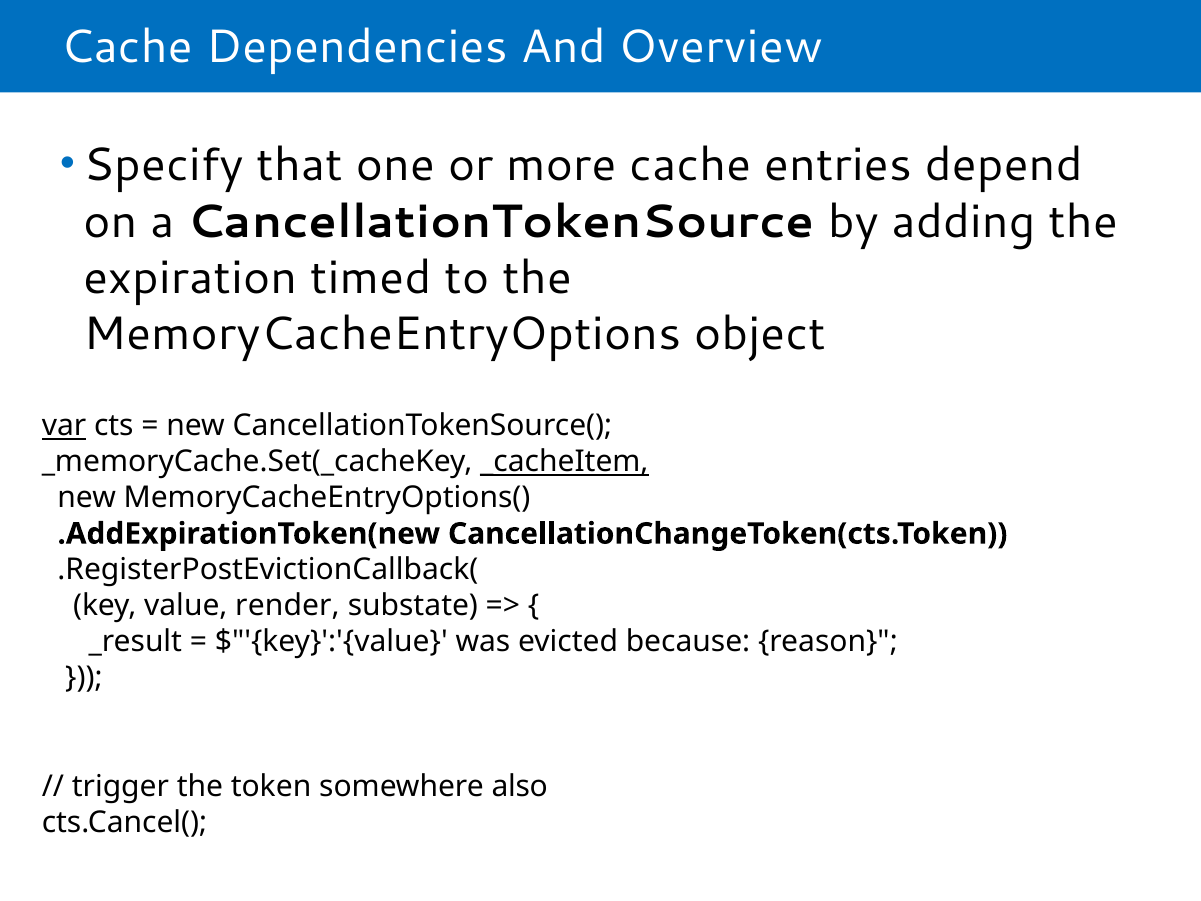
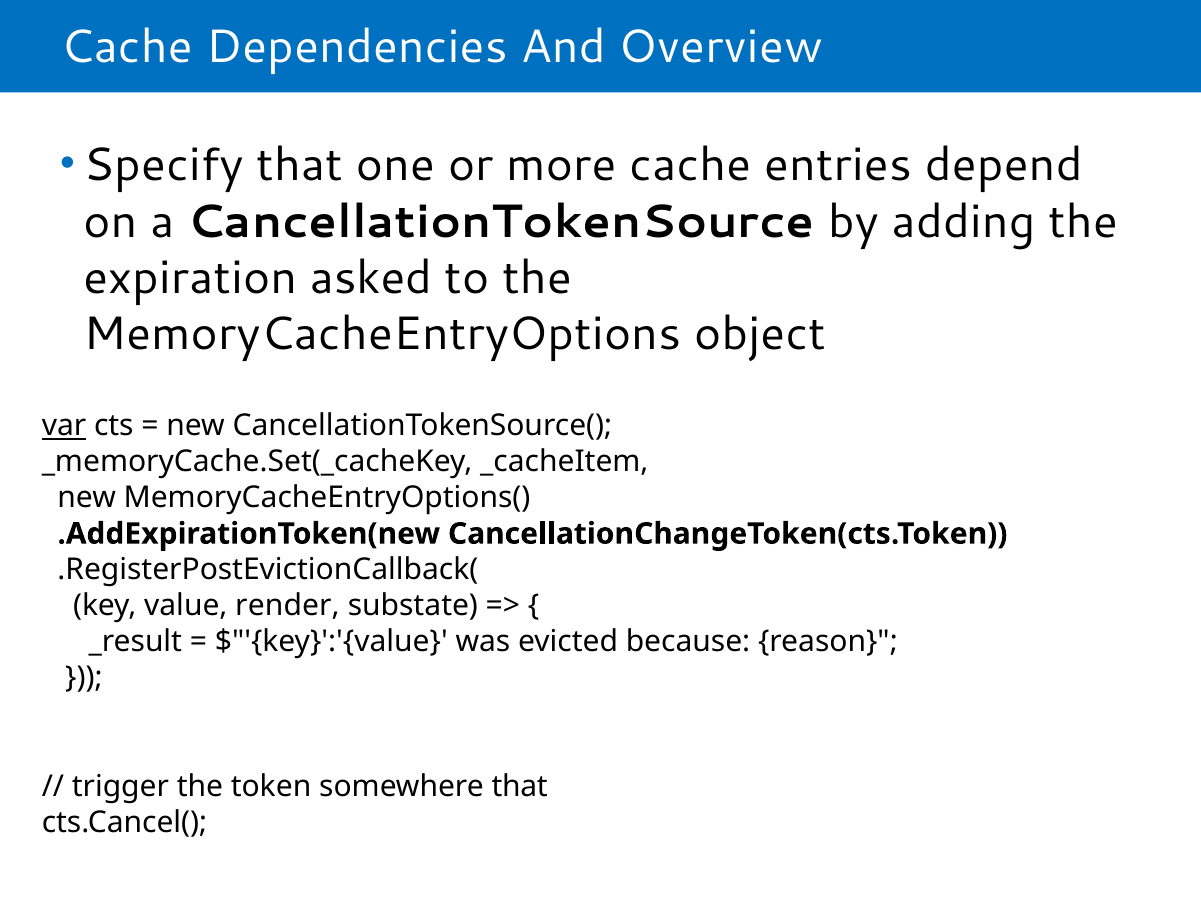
timed: timed -> asked
_cacheItem underline: present -> none
somewhere also: also -> that
